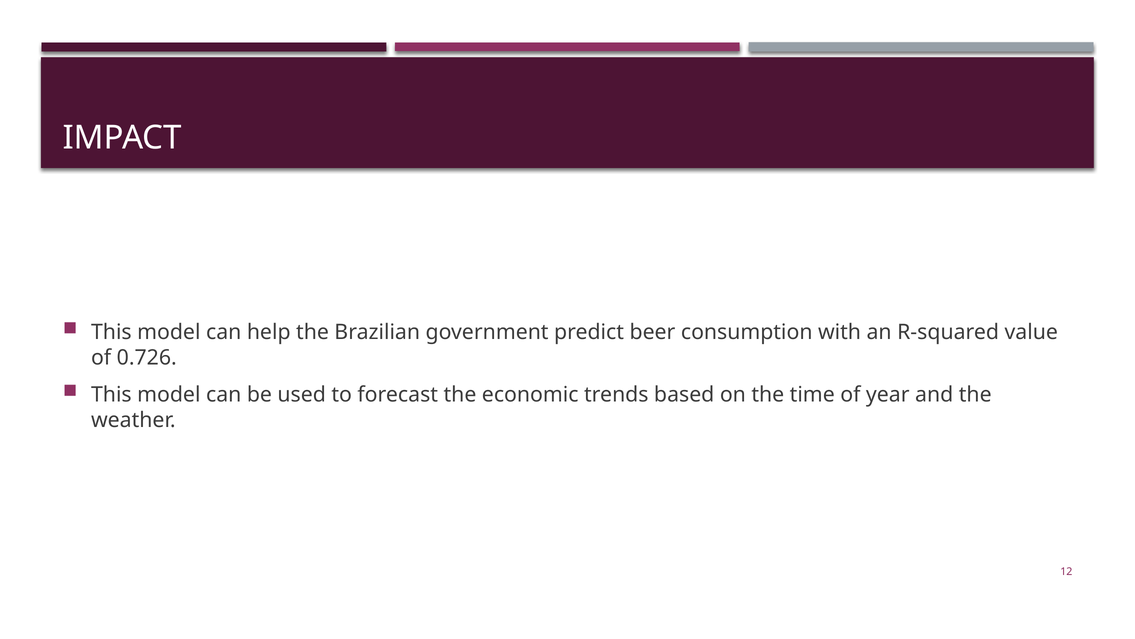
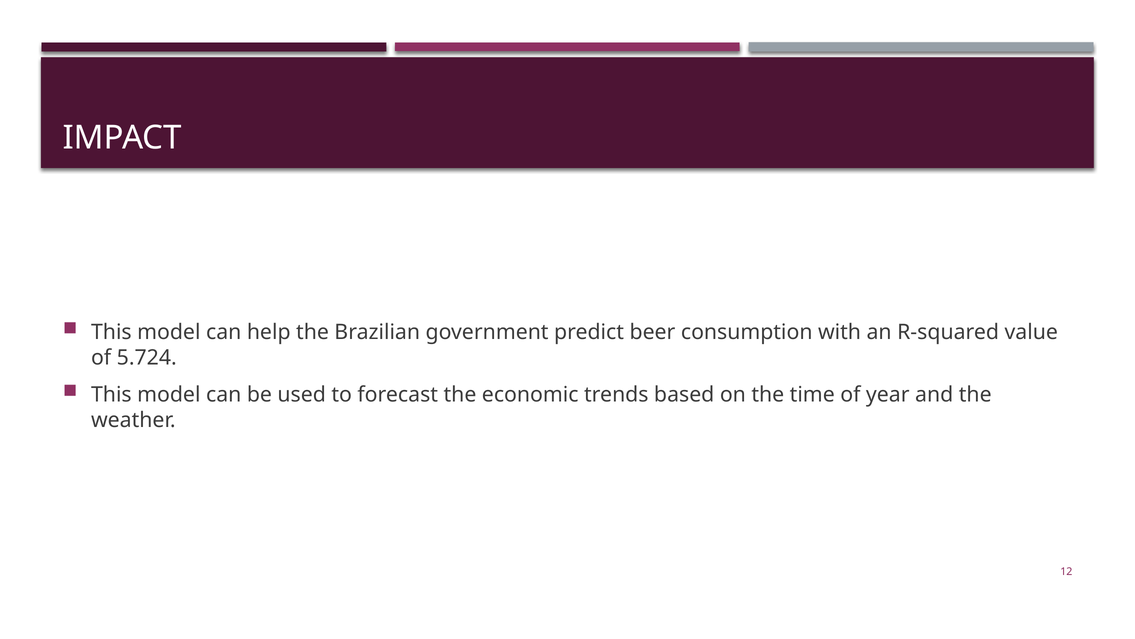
0.726: 0.726 -> 5.724
